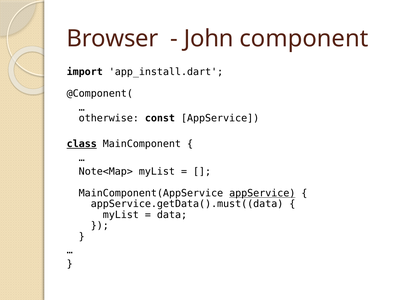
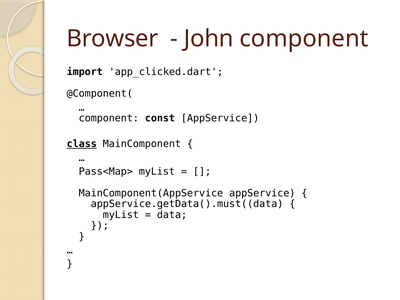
app_install.dart: app_install.dart -> app_clicked.dart
otherwise at (109, 118): otherwise -> component
Note<Map>: Note<Map> -> Pass<Map>
appService at (262, 193) underline: present -> none
